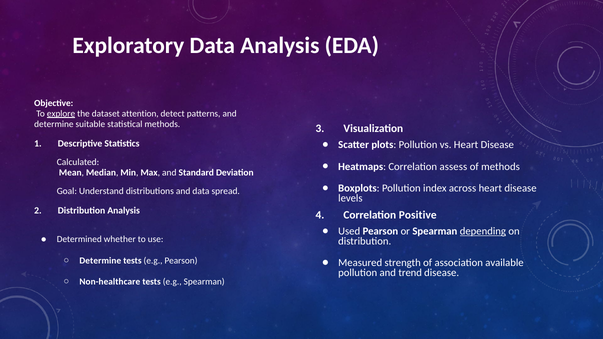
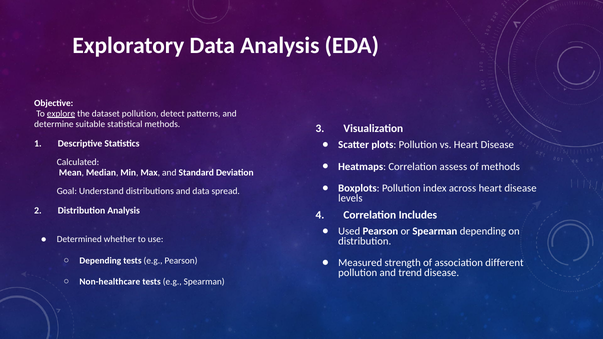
dataset attention: attention -> pollution
Positive: Positive -> Includes
depending at (483, 231) underline: present -> none
Determine at (100, 261): Determine -> Depending
available: available -> different
